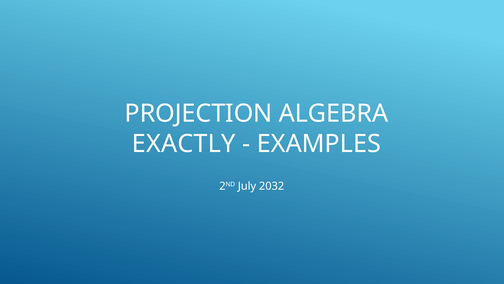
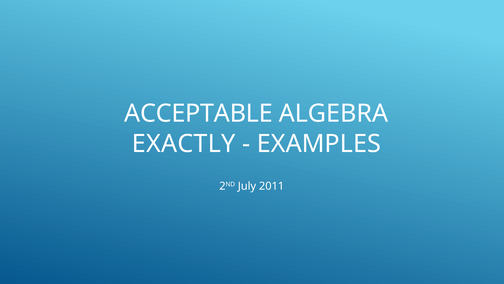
PROJECTION: PROJECTION -> ACCEPTABLE
2032: 2032 -> 2011
